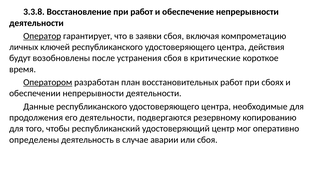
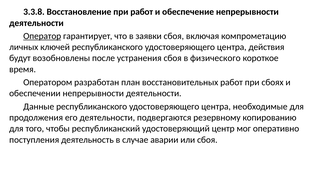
критические: критические -> физического
Оператором underline: present -> none
определены: определены -> поступления
